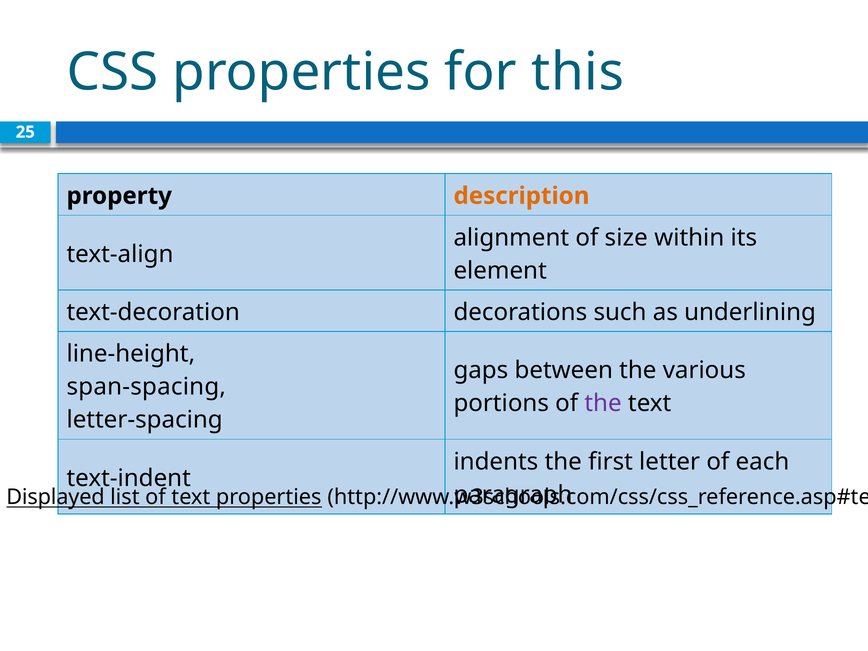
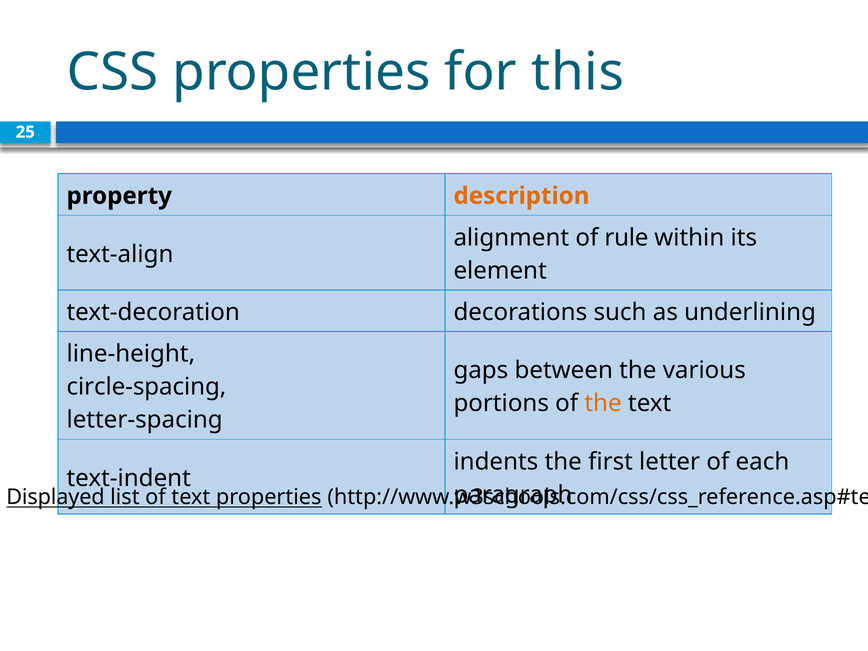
size: size -> rule
span-spacing: span-spacing -> circle-spacing
the at (603, 403) colour: purple -> orange
